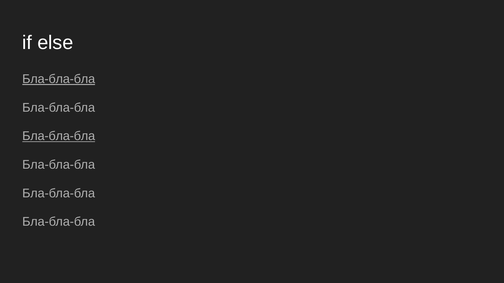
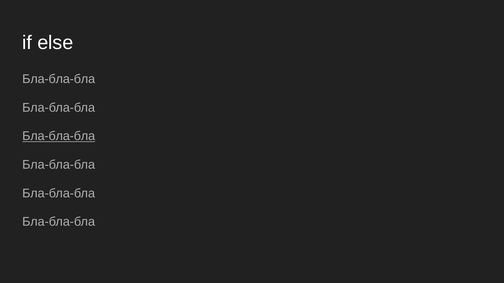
Бла-бла-бла at (59, 79) underline: present -> none
